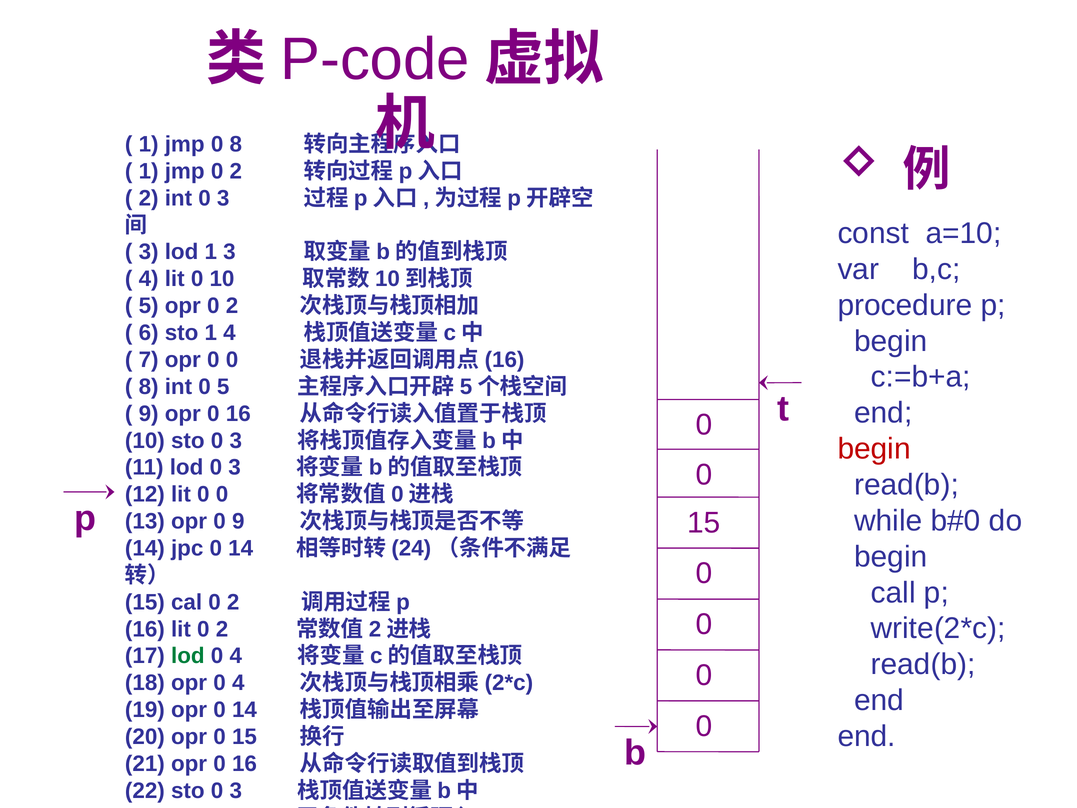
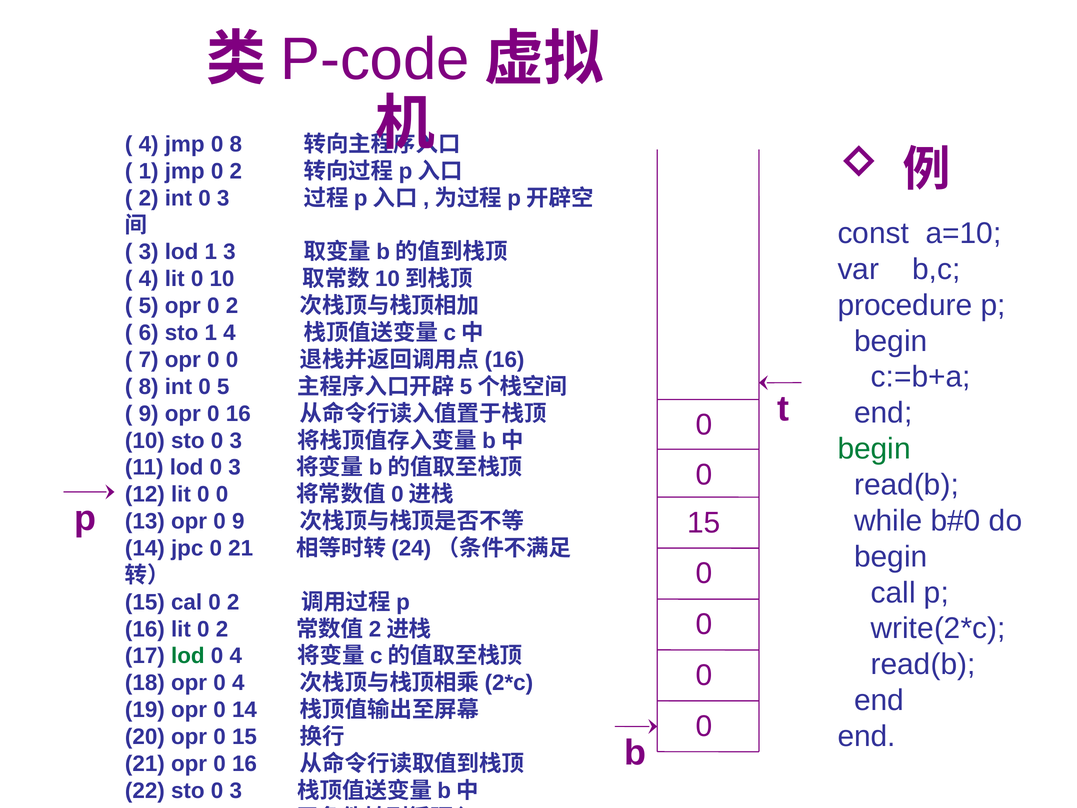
1 at (149, 144): 1 -> 4
begin at (874, 449) colour: red -> green
jpc 0 14: 14 -> 21
